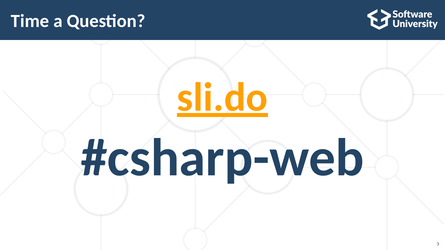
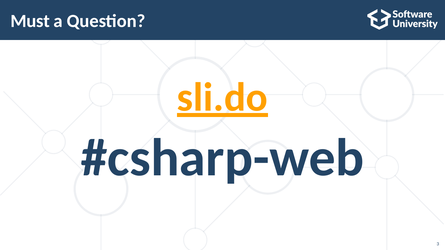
Time: Time -> Must
